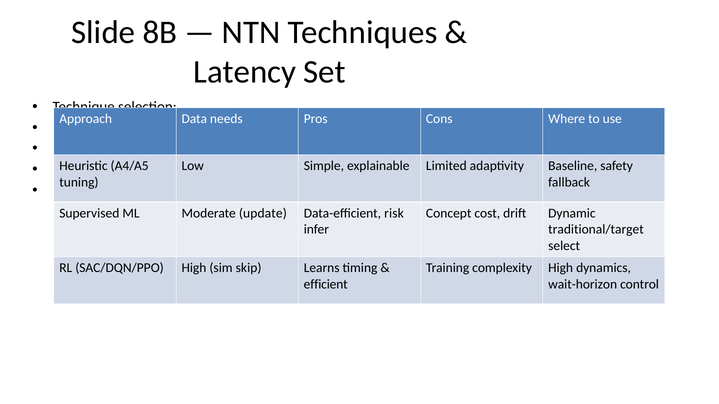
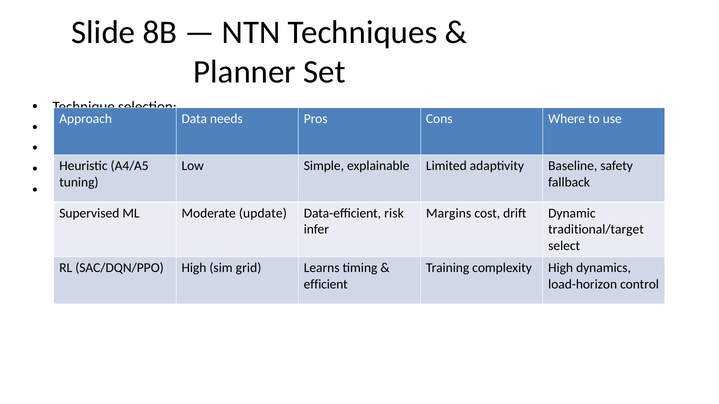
Latency: Latency -> Planner
Concept: Concept -> Margins
skip: skip -> grid
wait-horizon: wait-horizon -> load-horizon
